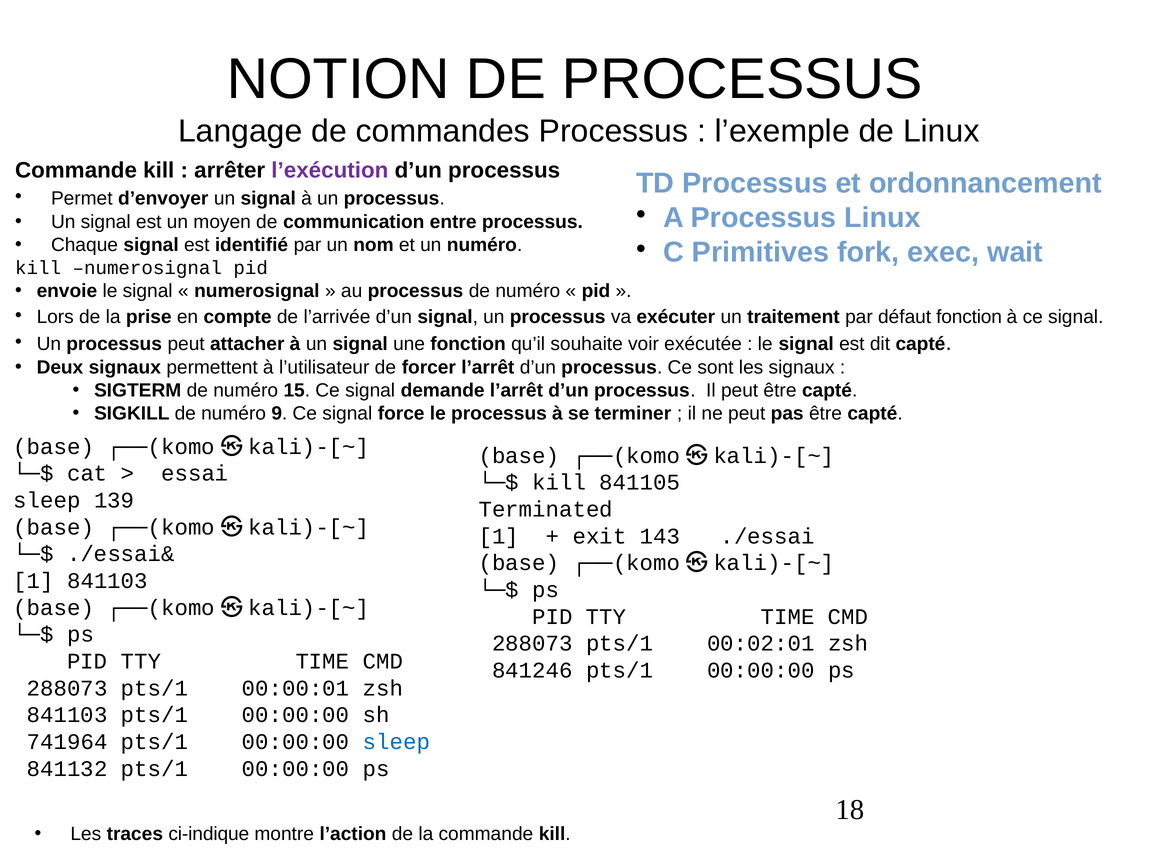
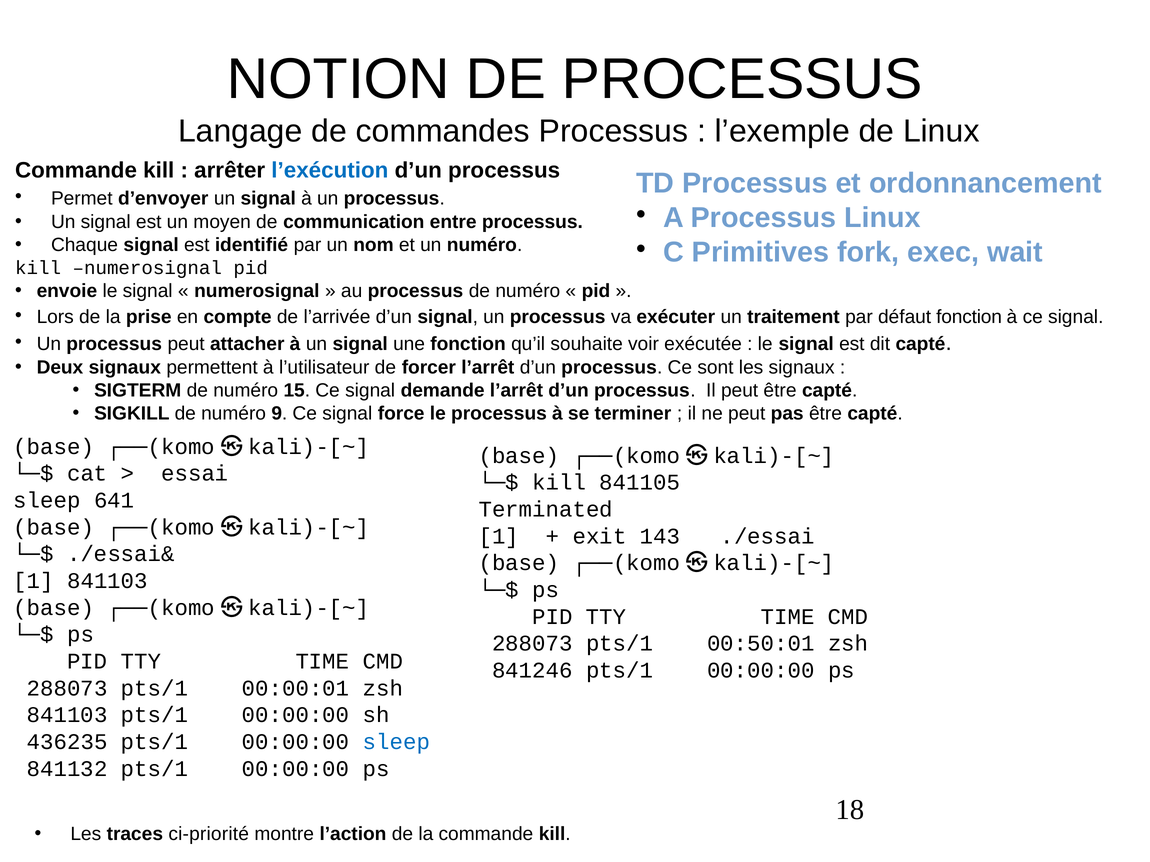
l’exécution colour: purple -> blue
139: 139 -> 641
00:02:01: 00:02:01 -> 00:50:01
741964: 741964 -> 436235
ci-indique: ci-indique -> ci-priorité
